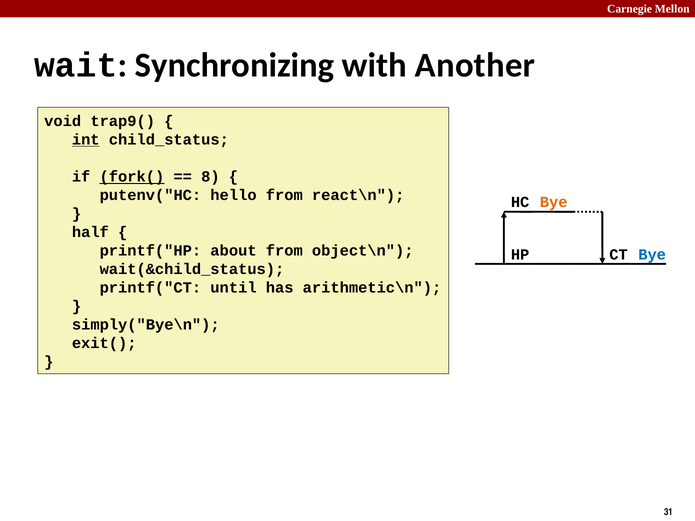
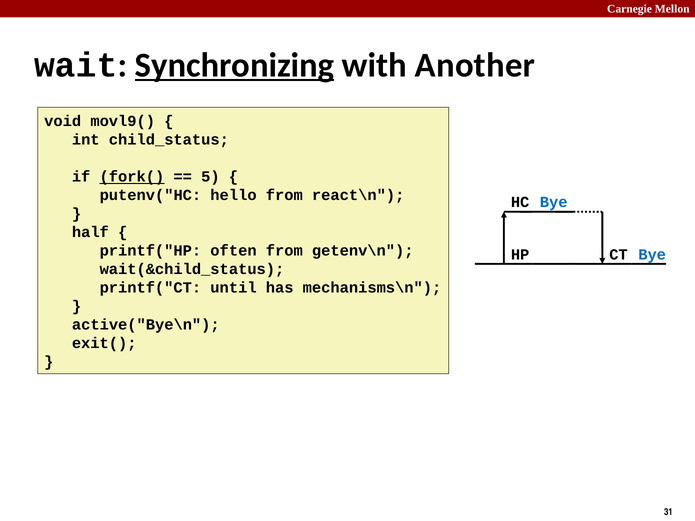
Synchronizing underline: none -> present
trap9(: trap9( -> movl9(
int underline: present -> none
8: 8 -> 5
Bye at (554, 202) colour: orange -> blue
about: about -> often
object\n: object\n -> getenv\n
arithmetic\n: arithmetic\n -> mechanisms\n
simply("Bye\n: simply("Bye\n -> active("Bye\n
